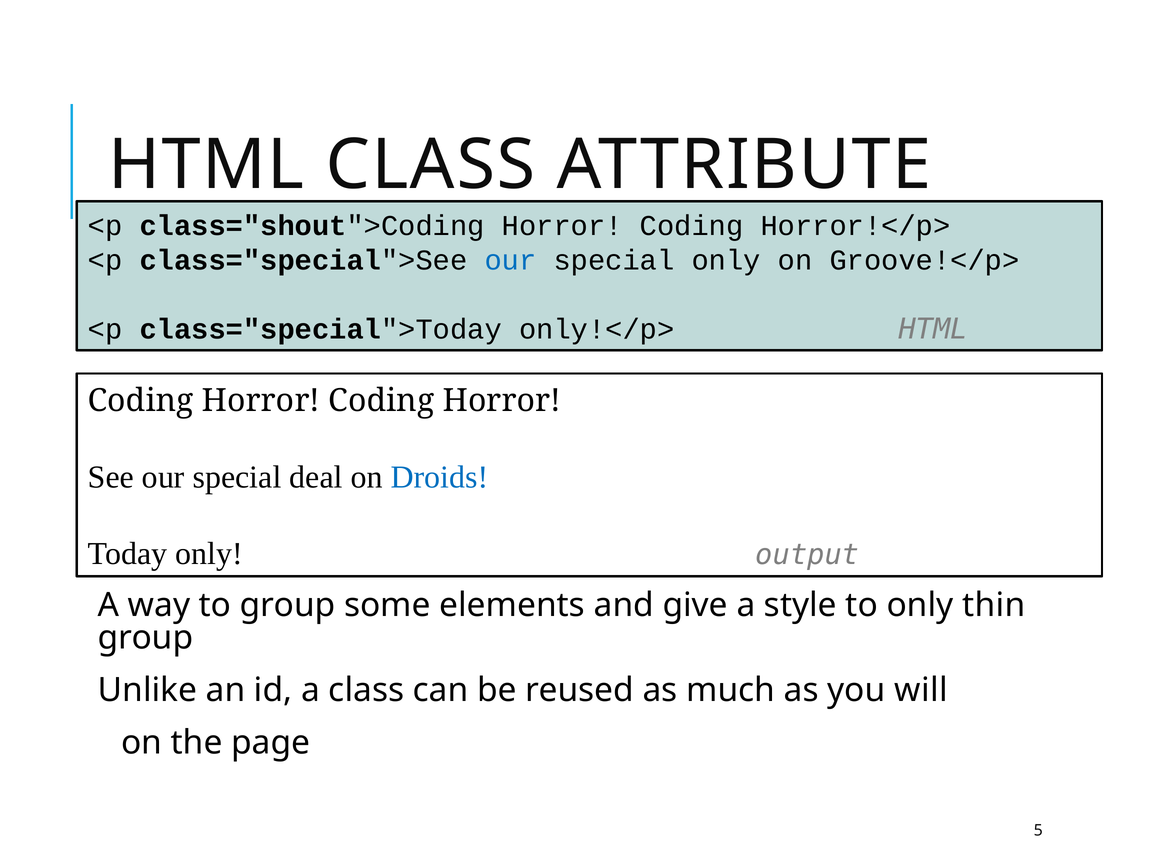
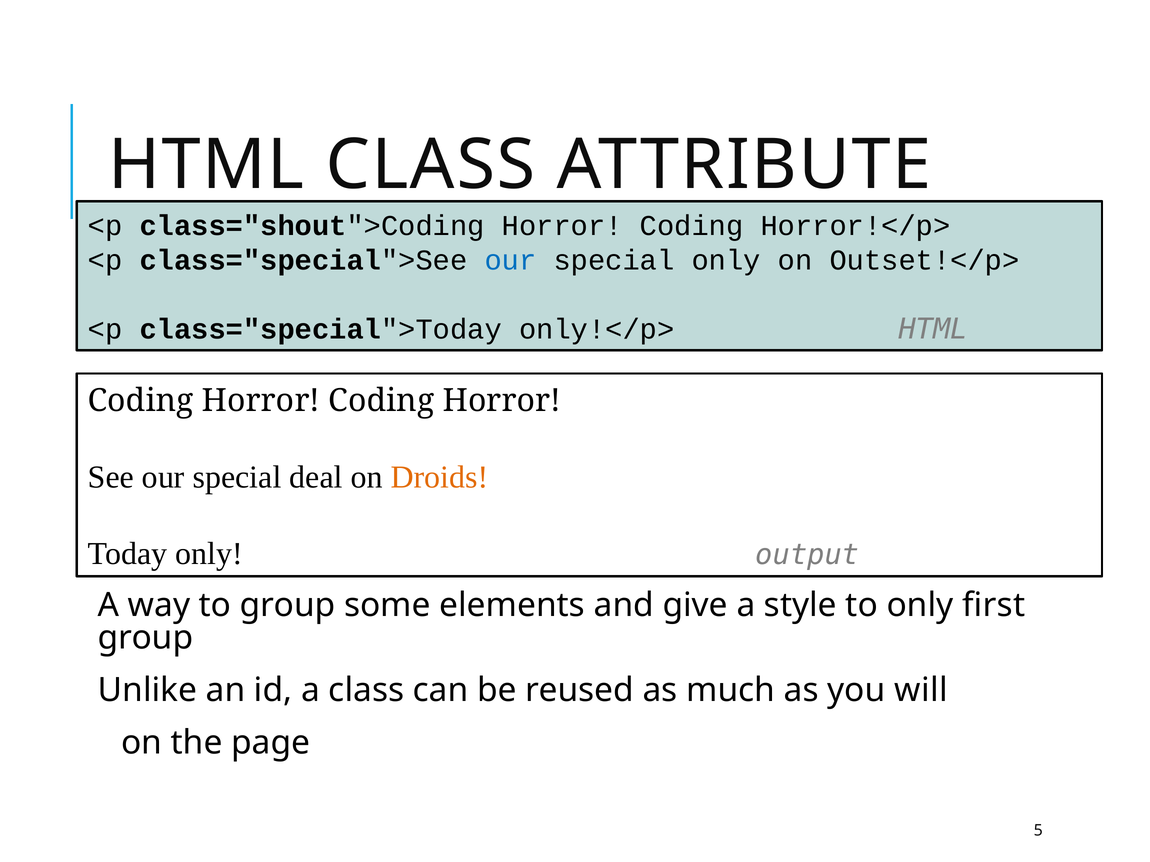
Groove!</p>: Groove!</p> -> Outset!</p>
Droids colour: blue -> orange
thin: thin -> first
